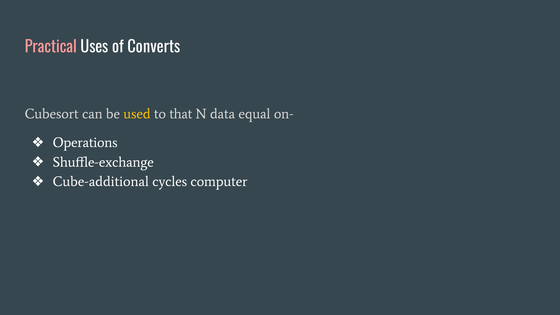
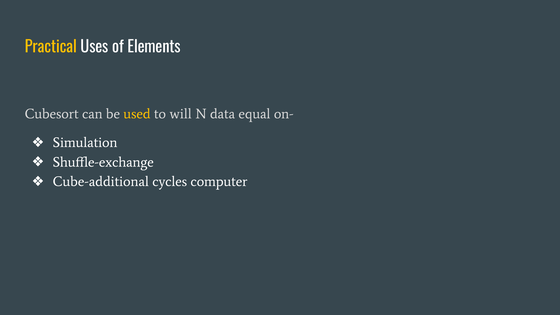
Practical colour: pink -> yellow
Converts: Converts -> Elements
that: that -> will
Operations: Operations -> Simulation
